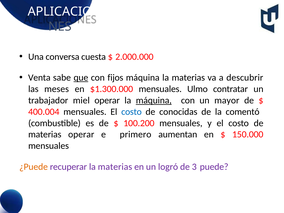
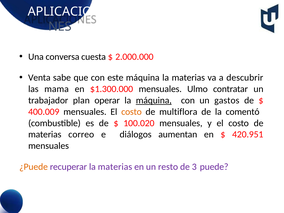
que underline: present -> none
fijos: fijos -> este
meses: meses -> mama
miel: miel -> plan
mayor: mayor -> gastos
400.004: 400.004 -> 400.009
costo at (131, 112) colour: blue -> orange
conocidas: conocidas -> multiflora
100.200: 100.200 -> 100.020
materias operar: operar -> correo
primero: primero -> diálogos
150.000: 150.000 -> 420.951
logró: logró -> resto
